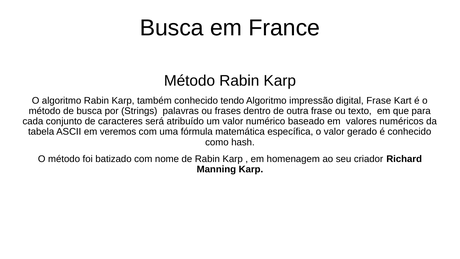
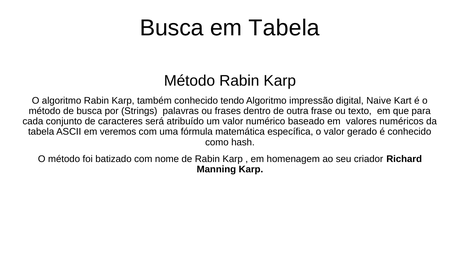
em France: France -> Tabela
digital Frase: Frase -> Naive
